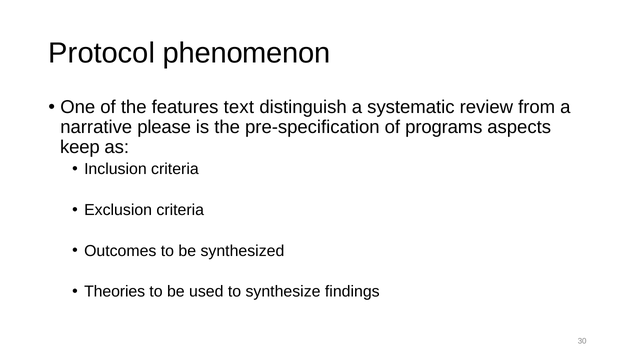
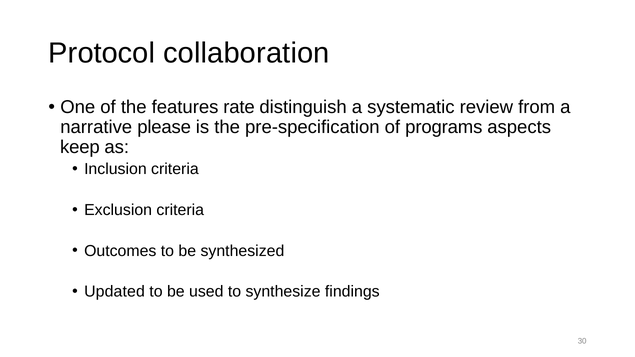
phenomenon: phenomenon -> collaboration
text: text -> rate
Theories: Theories -> Updated
